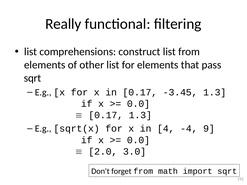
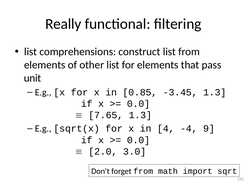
sqrt at (33, 78): sqrt -> unit
in 0.17: 0.17 -> 0.85
0.17 at (106, 115): 0.17 -> 7.65
